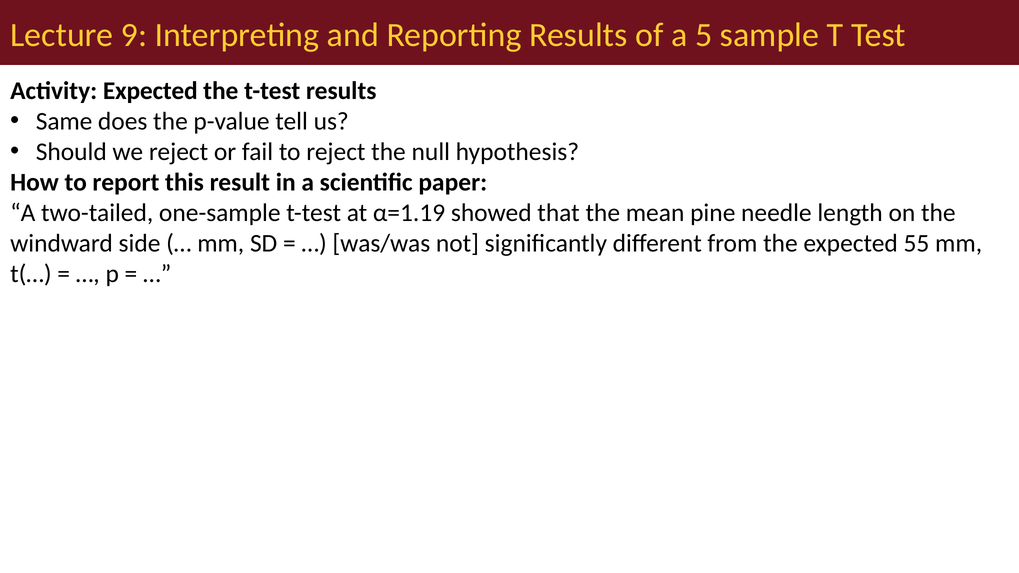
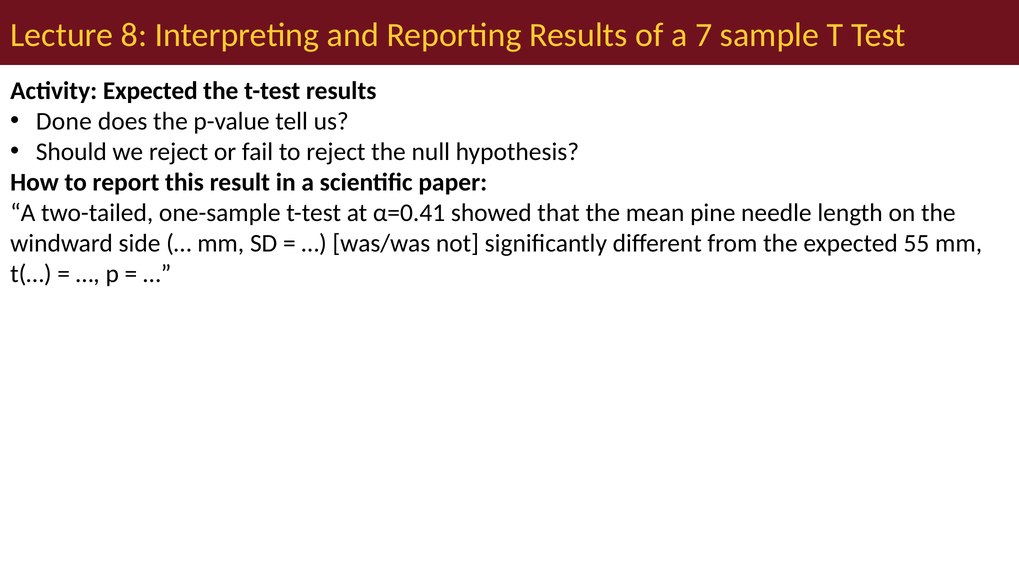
9: 9 -> 8
5: 5 -> 7
Same: Same -> Done
α=1.19: α=1.19 -> α=0.41
